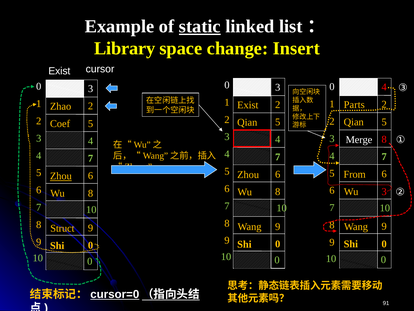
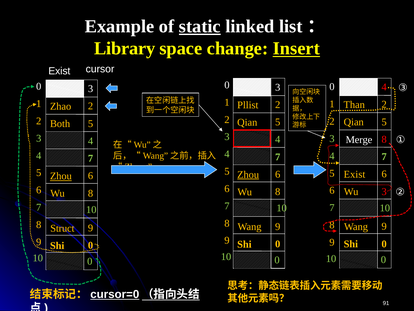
Insert underline: none -> present
Parts: Parts -> Than
Exist at (248, 105): Exist -> Pllist
Coef: Coef -> Both
From at (355, 174): From -> Exist
Zhou at (248, 174) underline: none -> present
